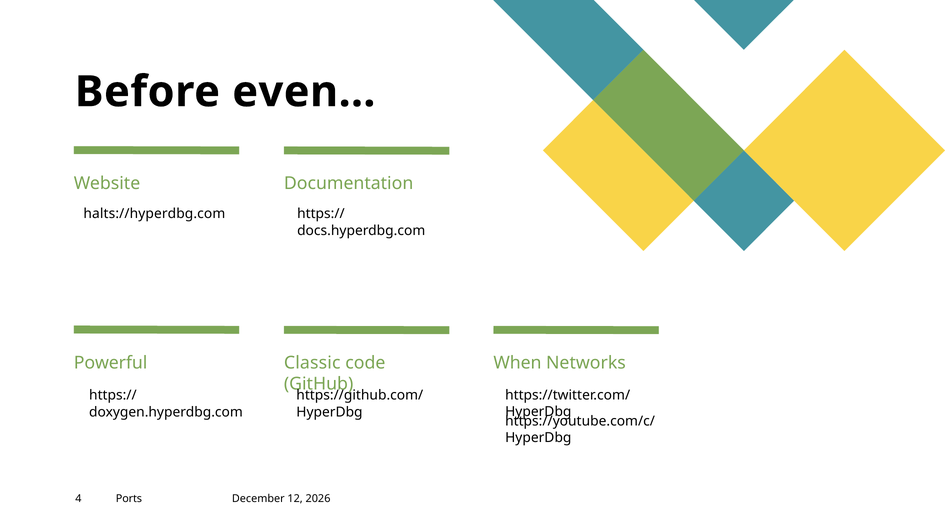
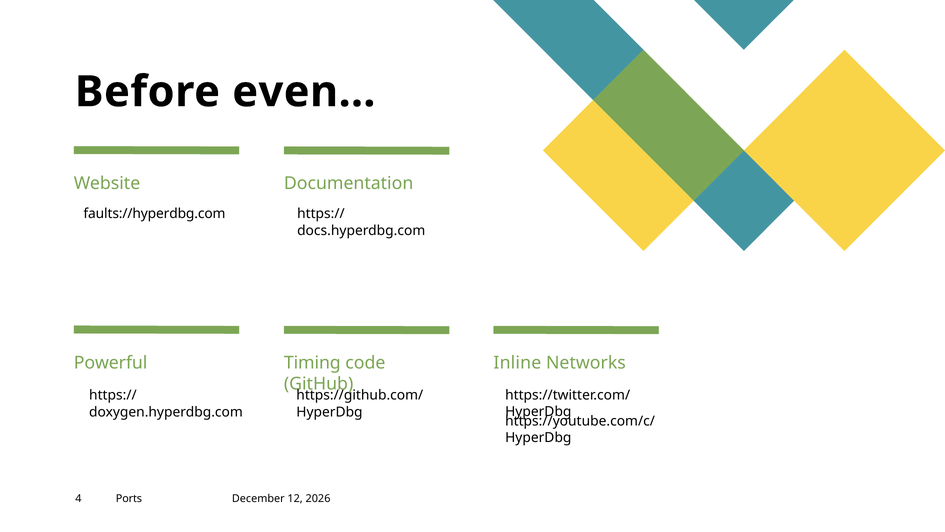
halts://hyperdbg.com: halts://hyperdbg.com -> faults://hyperdbg.com
Classic: Classic -> Timing
When: When -> Inline
